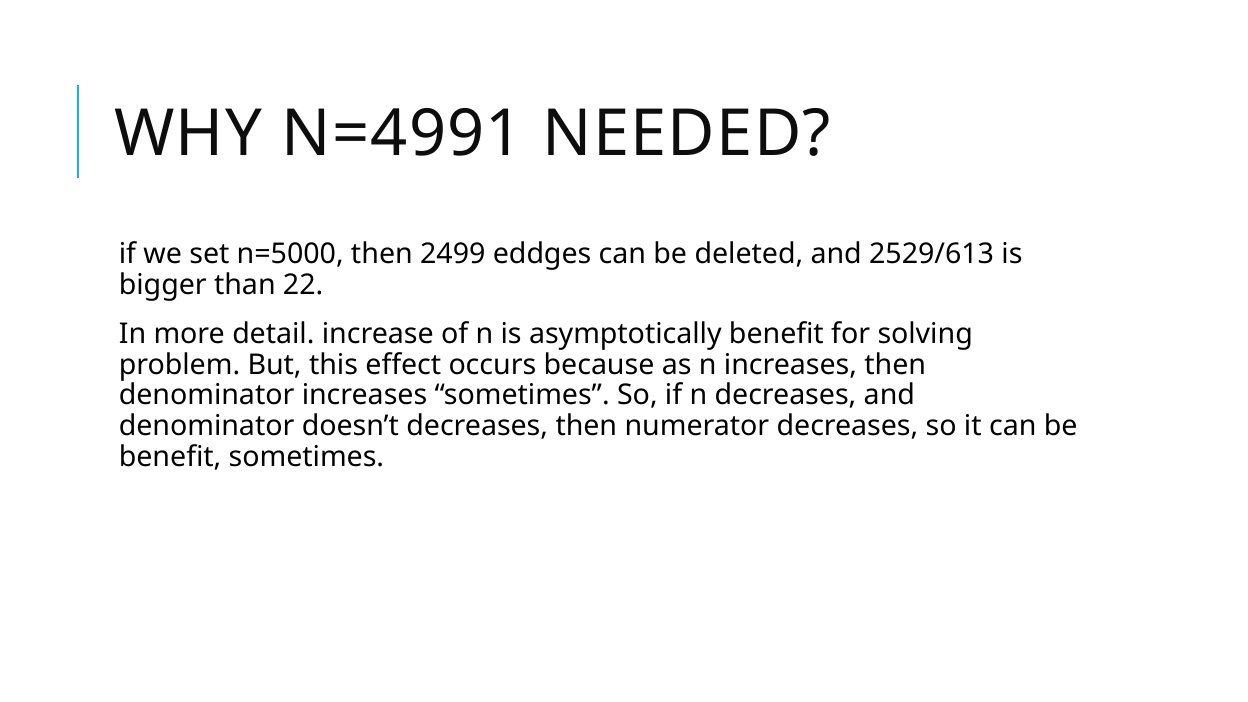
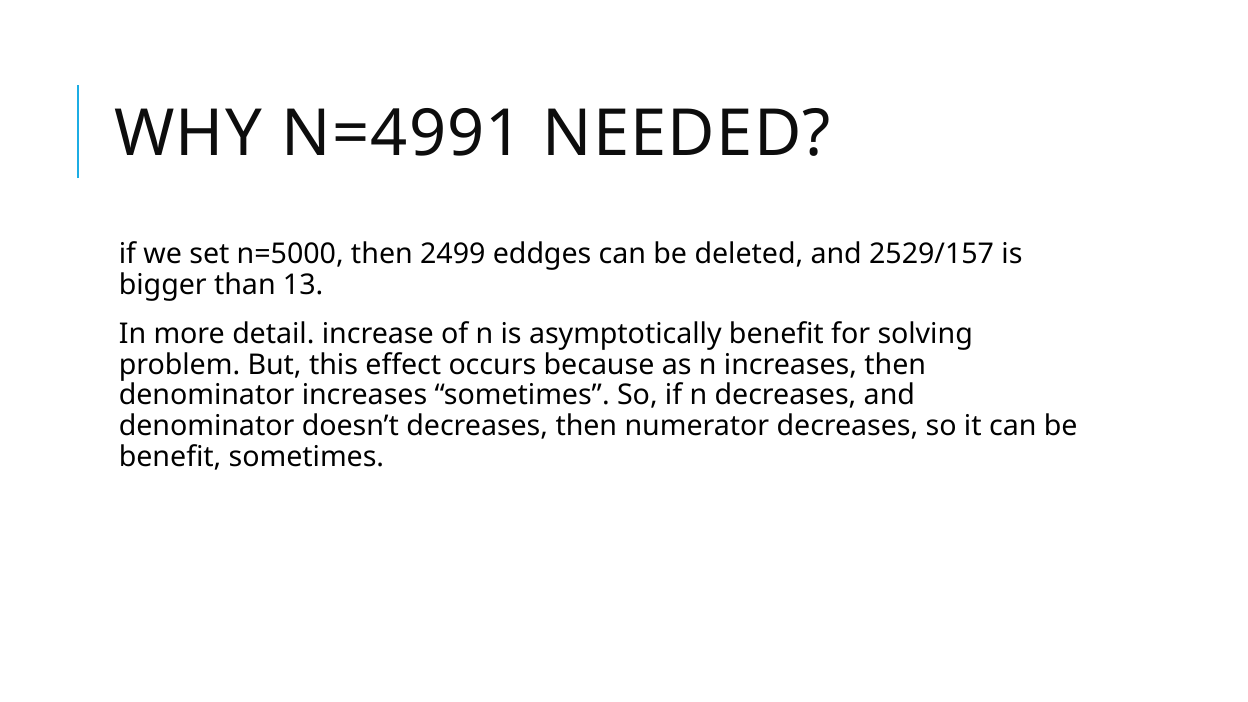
2529/613: 2529/613 -> 2529/157
22: 22 -> 13
